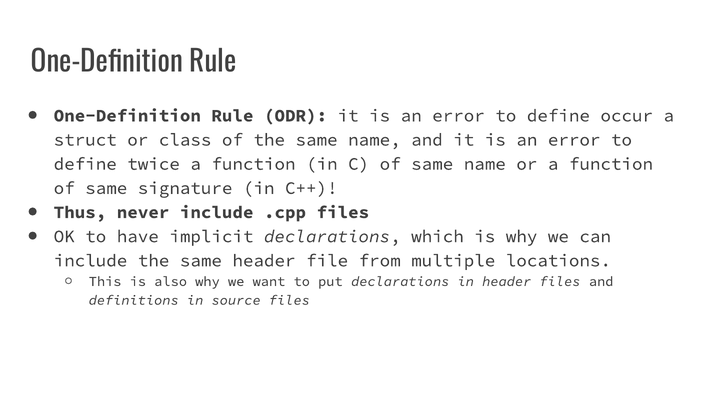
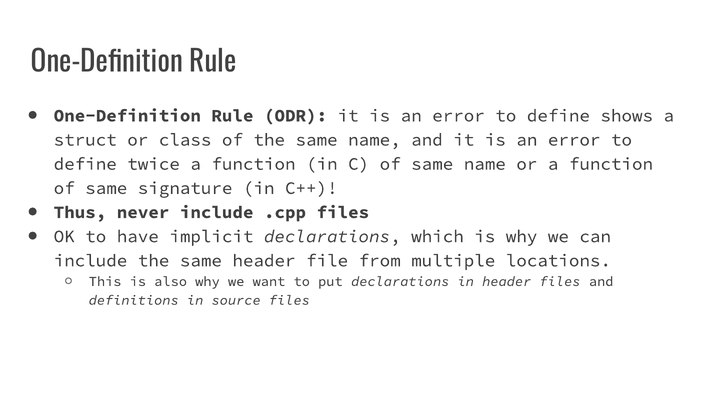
occur: occur -> shows
